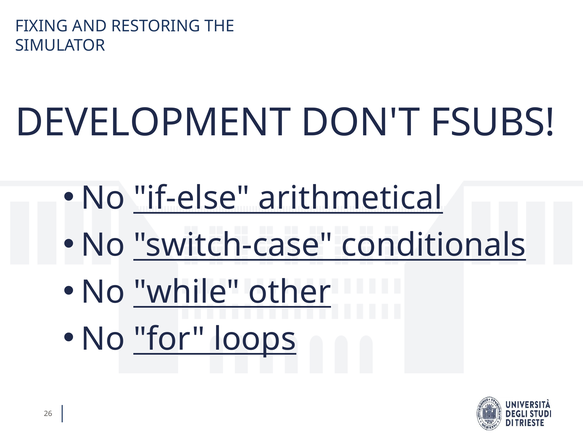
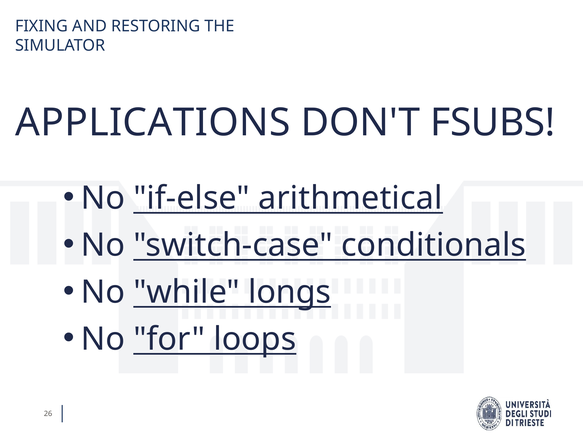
DEVELOPMENT: DEVELOPMENT -> APPLICATIONS
other: other -> longs
